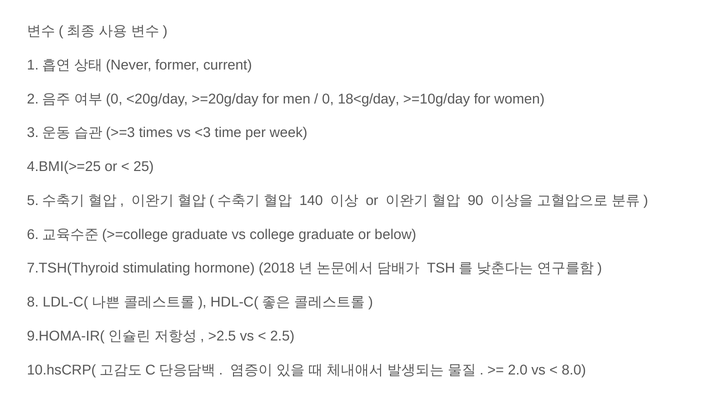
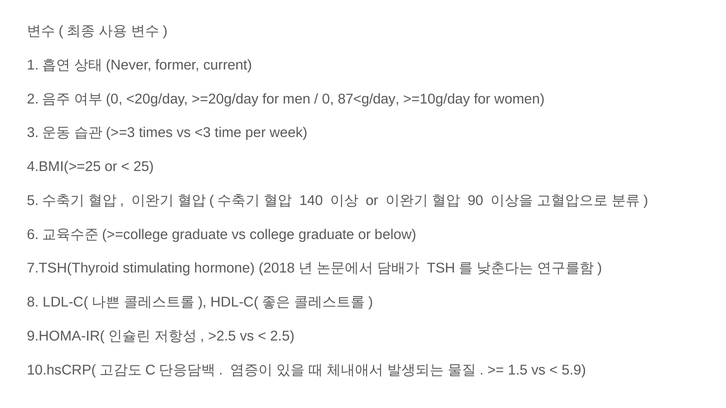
18<g/day: 18<g/day -> 87<g/day
2.0: 2.0 -> 1.5
8.0: 8.0 -> 5.9
